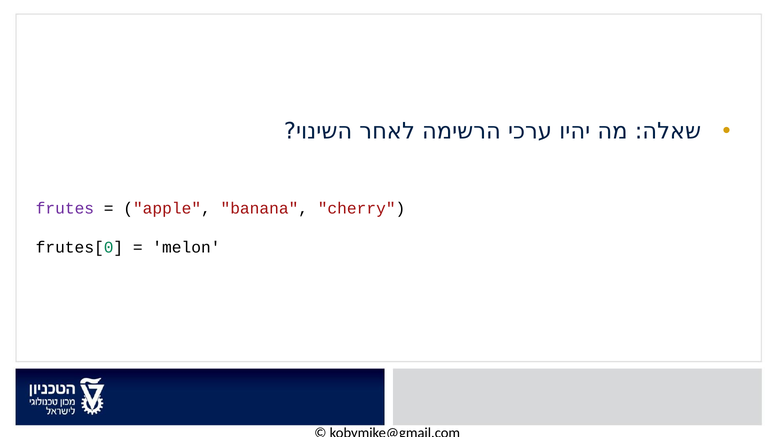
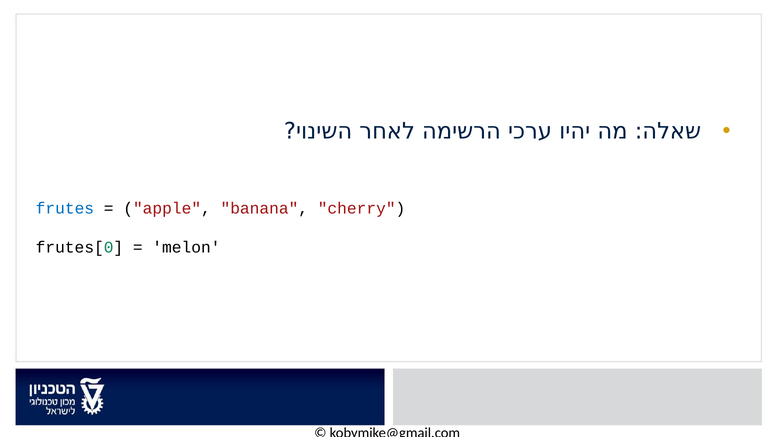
frutes colour: purple -> blue
